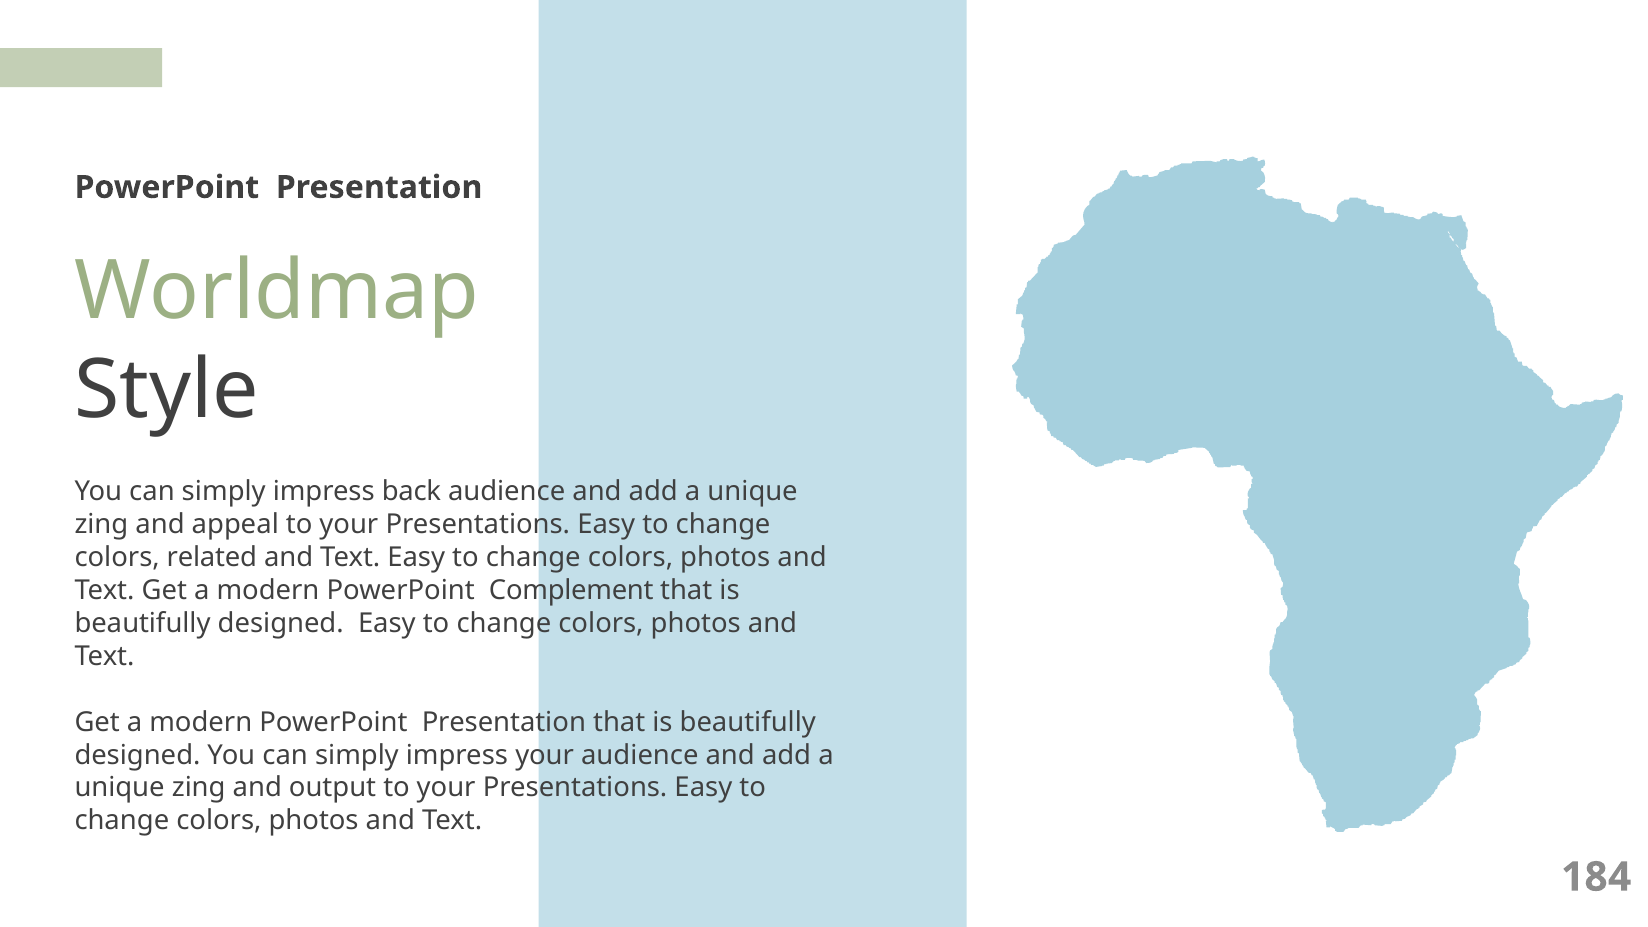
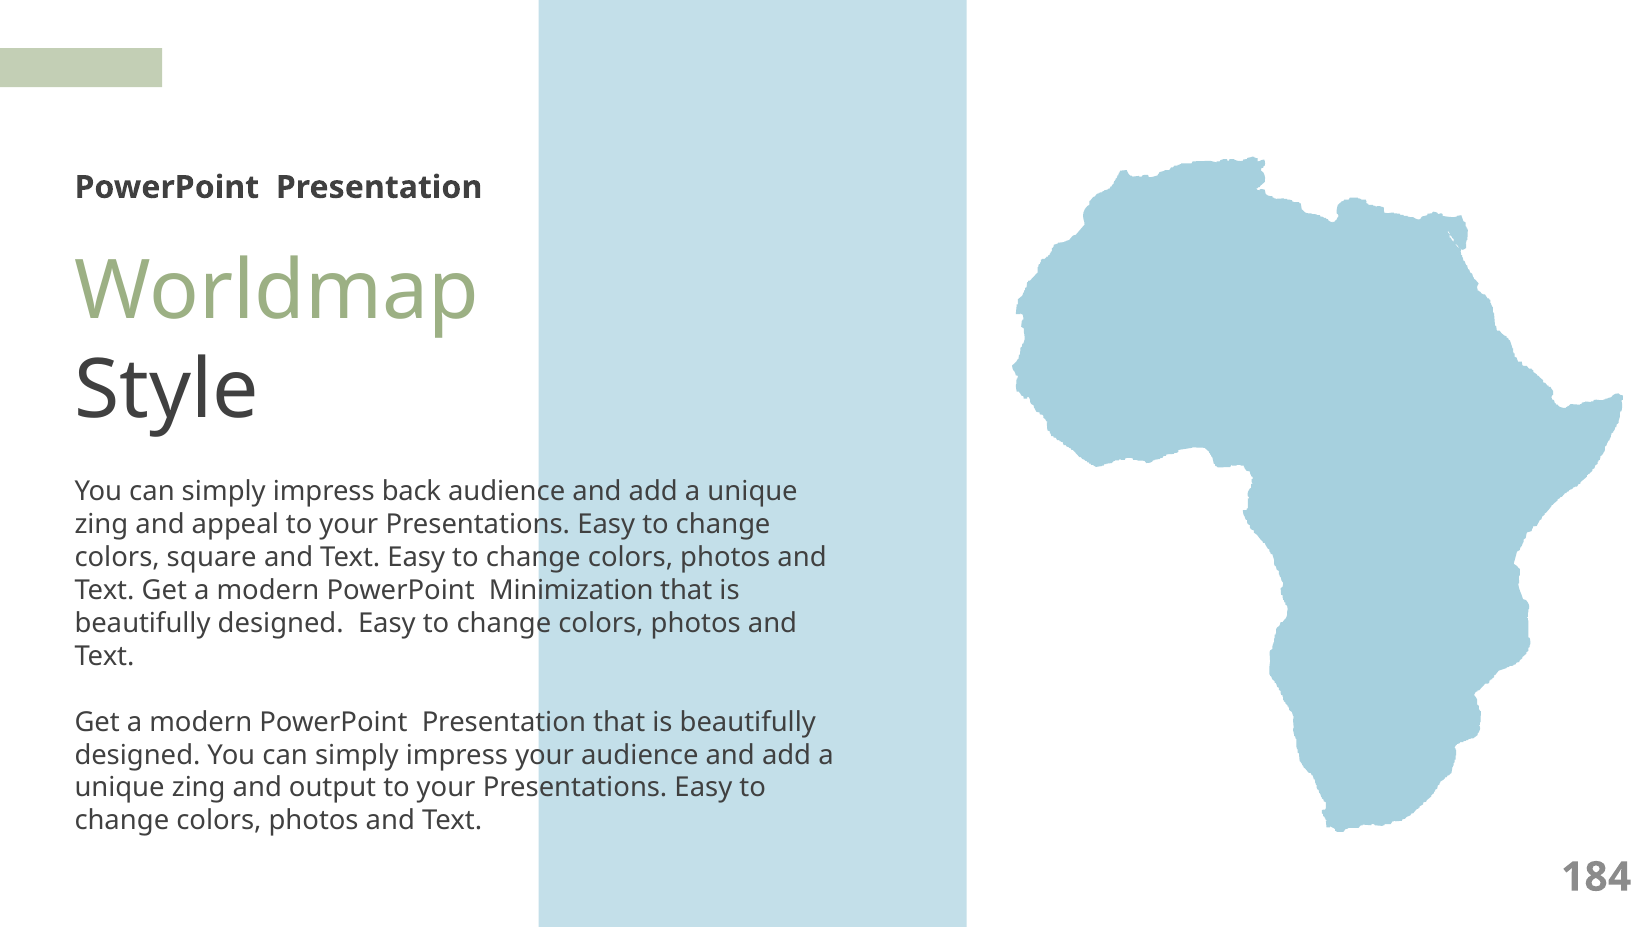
related: related -> square
Complement: Complement -> Minimization
